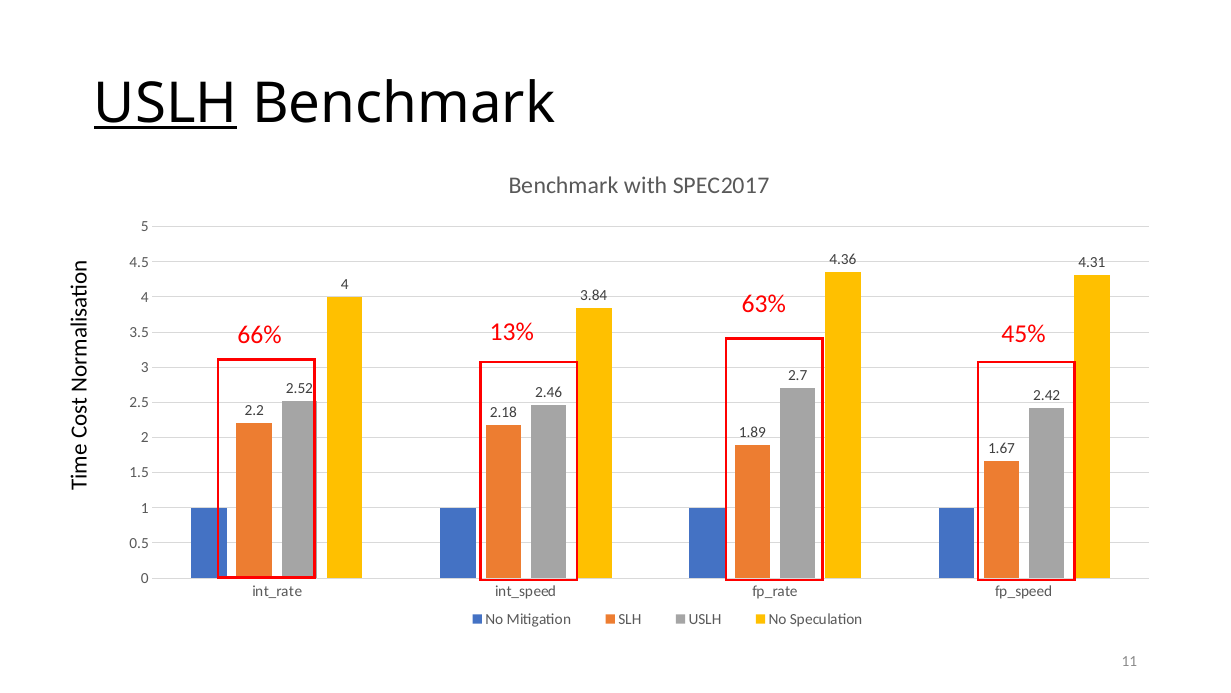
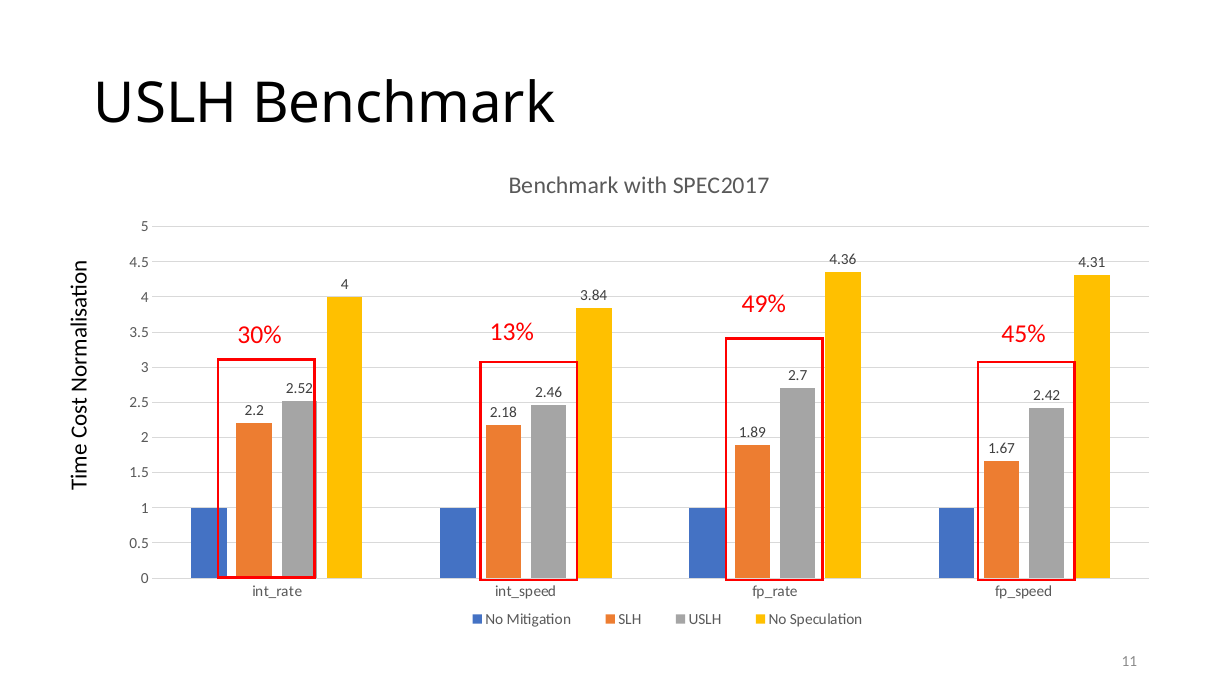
USLH at (166, 103) underline: present -> none
63%: 63% -> 49%
66%: 66% -> 30%
